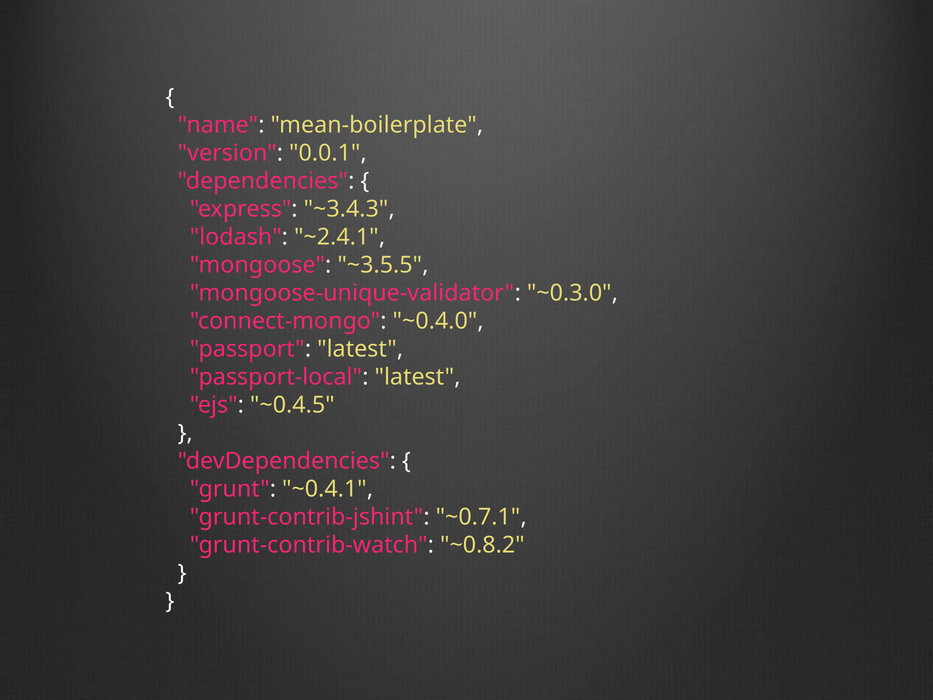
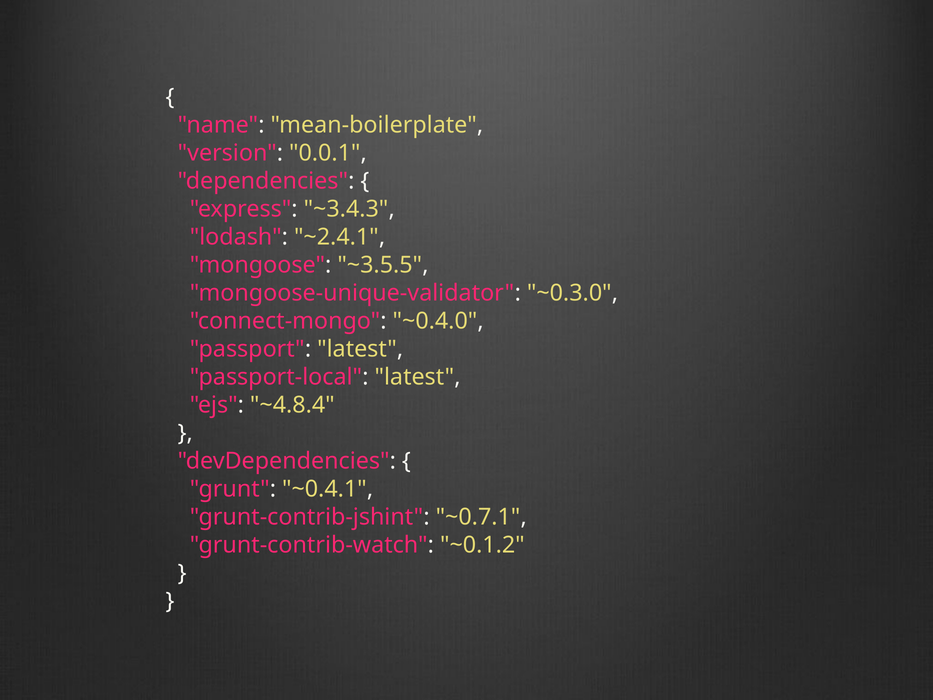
~0.4.5: ~0.4.5 -> ~4.8.4
~0.8.2: ~0.8.2 -> ~0.1.2
